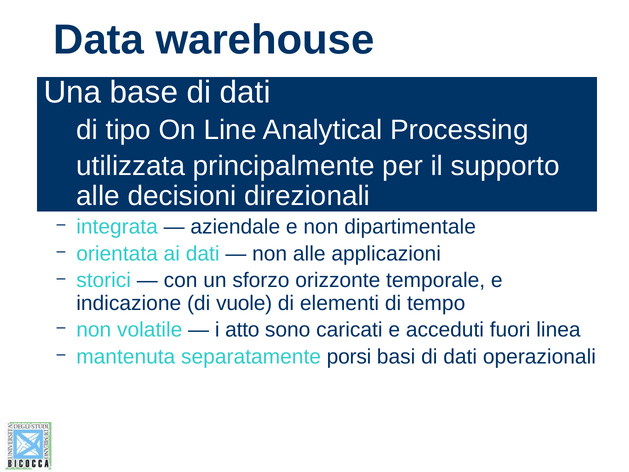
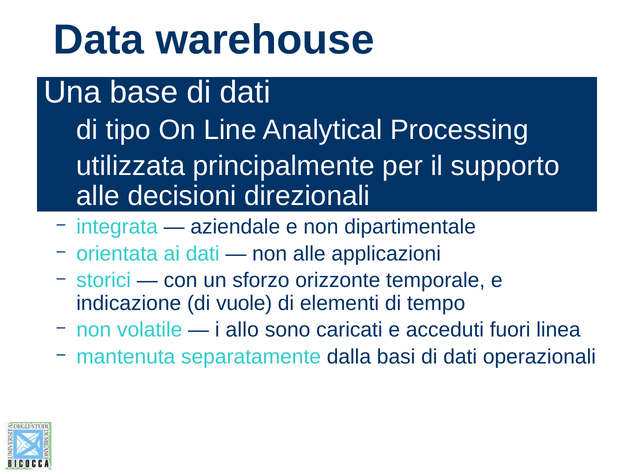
atto: atto -> allo
porsi: porsi -> dalla
